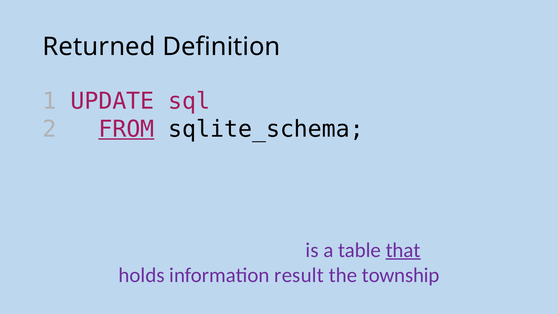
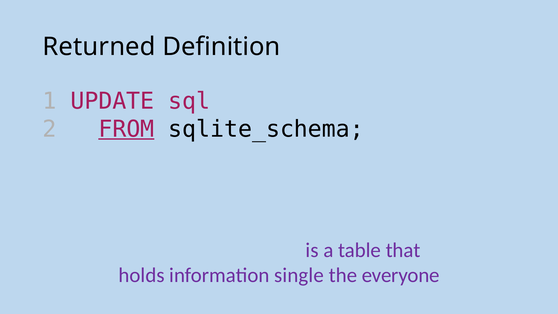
that underline: present -> none
result: result -> single
township: township -> everyone
